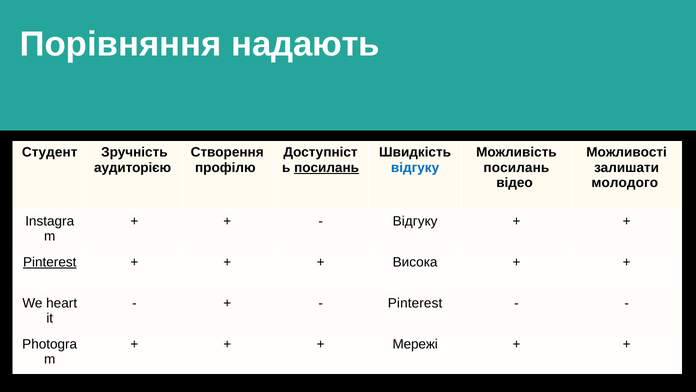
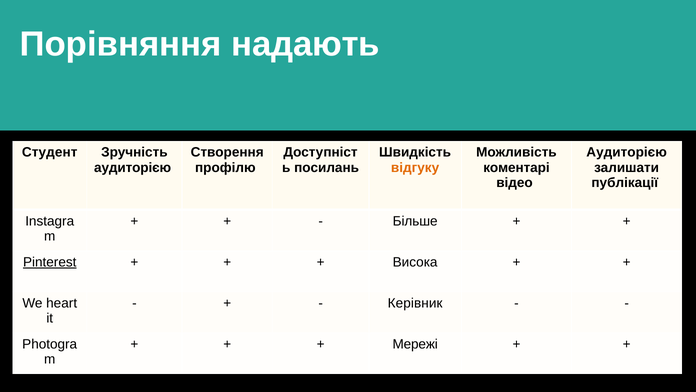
Можливості at (627, 152): Можливості -> Аудиторією
посилань at (327, 168) underline: present -> none
відгуку at (415, 168) colour: blue -> orange
посилань at (516, 168): посилань -> коментарі
молодого: молодого -> публікації
Відгуку at (415, 221): Відгуку -> Більше
Pinterest at (415, 303): Pinterest -> Керівник
